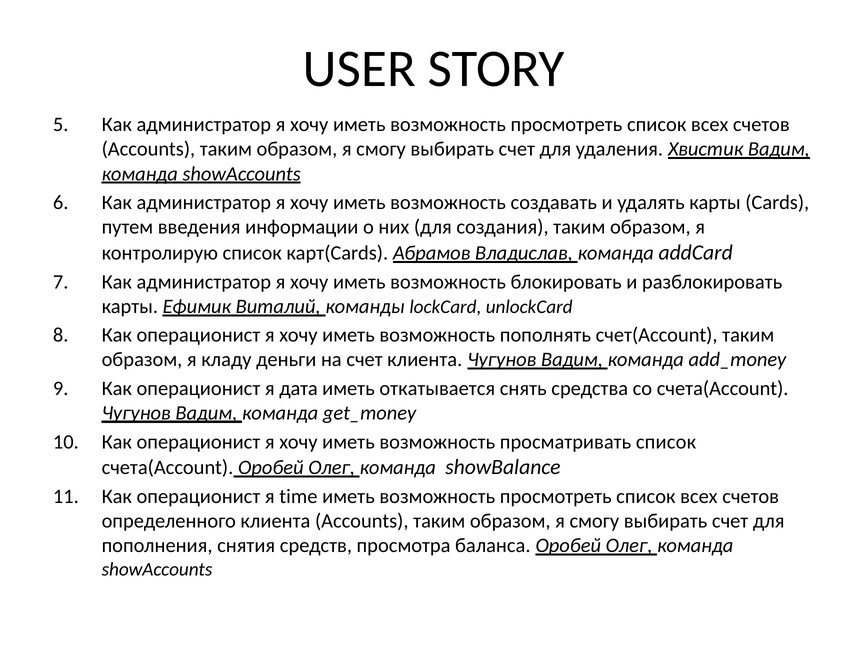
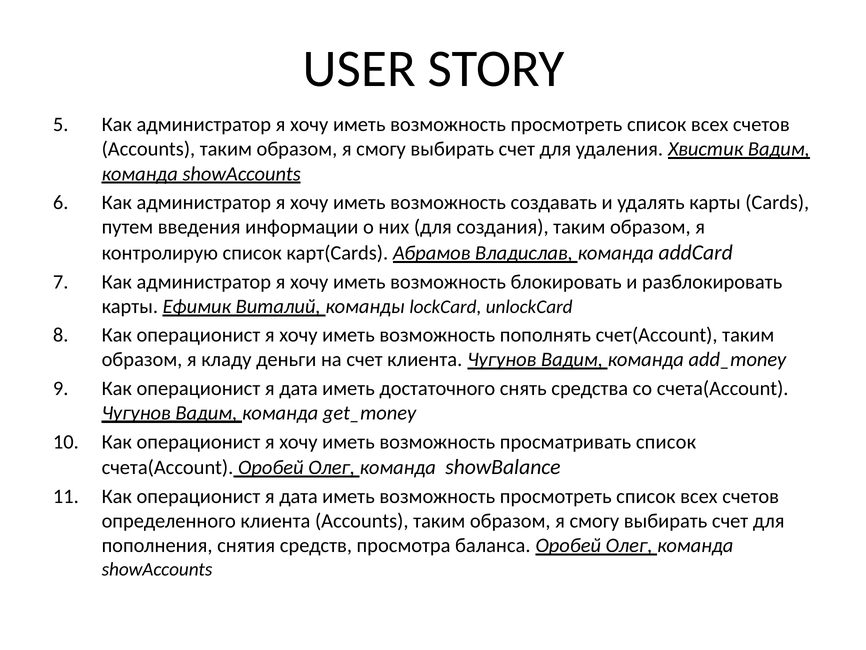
откатывается: откатывается -> достаточного
time at (298, 496): time -> дата
